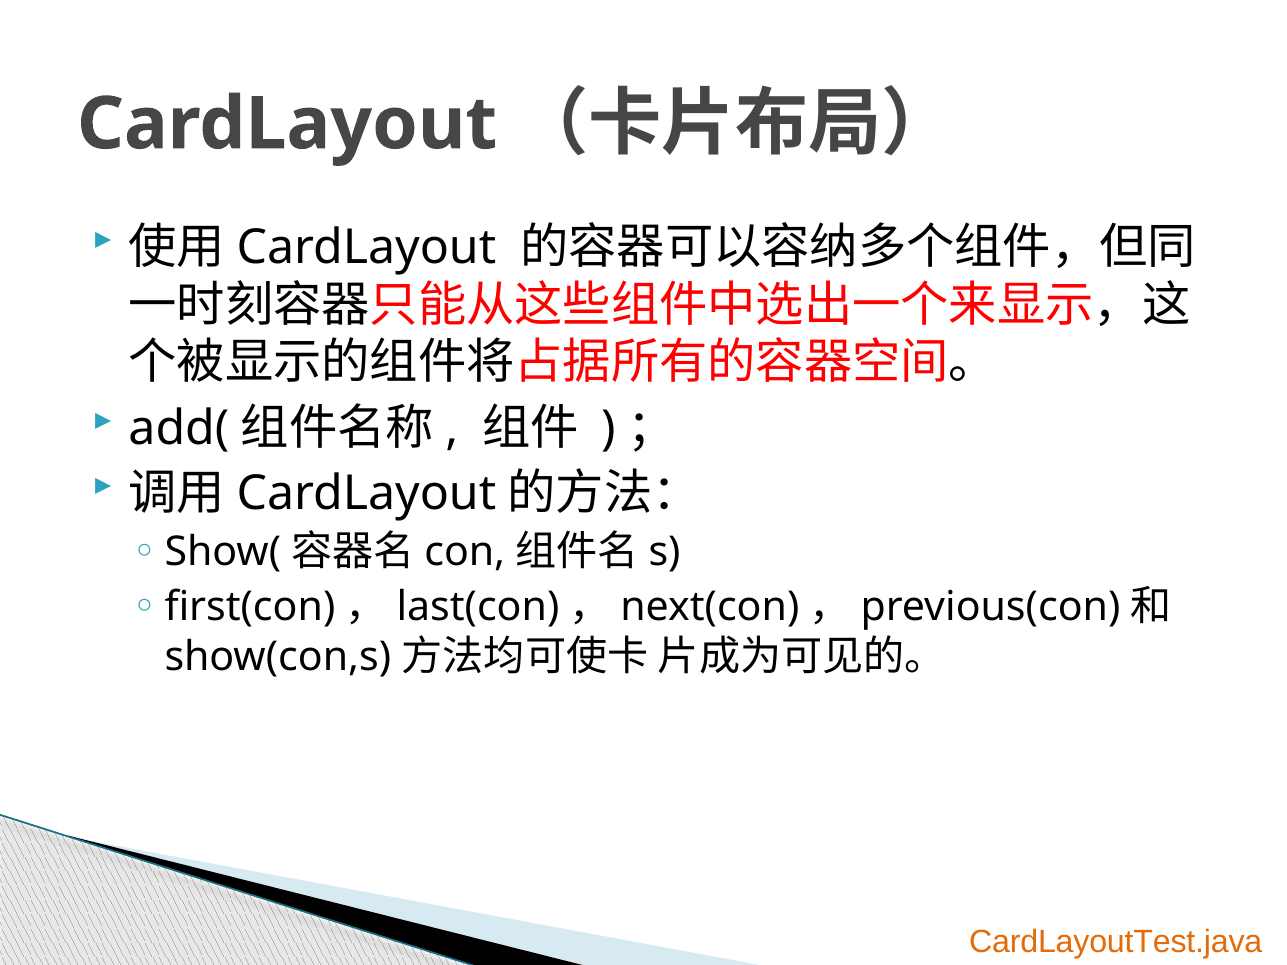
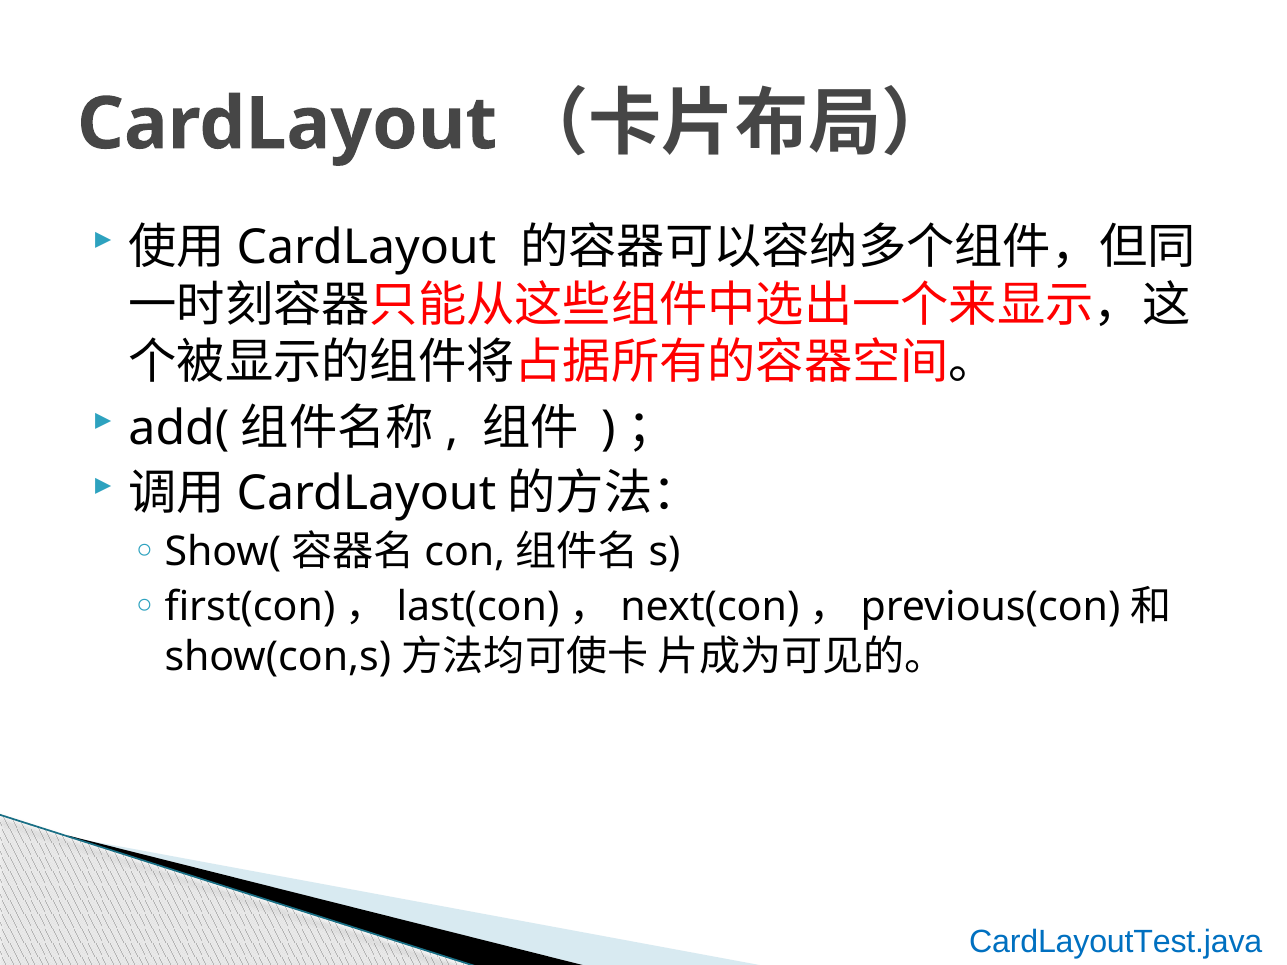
CardLayoutTest.java colour: orange -> blue
